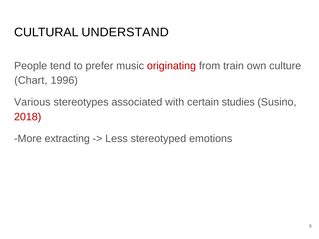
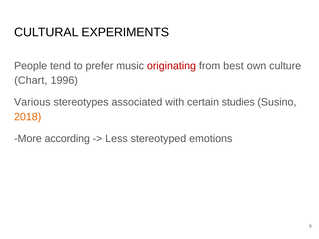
UNDERSTAND: UNDERSTAND -> EXPERIMENTS
train: train -> best
2018 colour: red -> orange
extracting: extracting -> according
